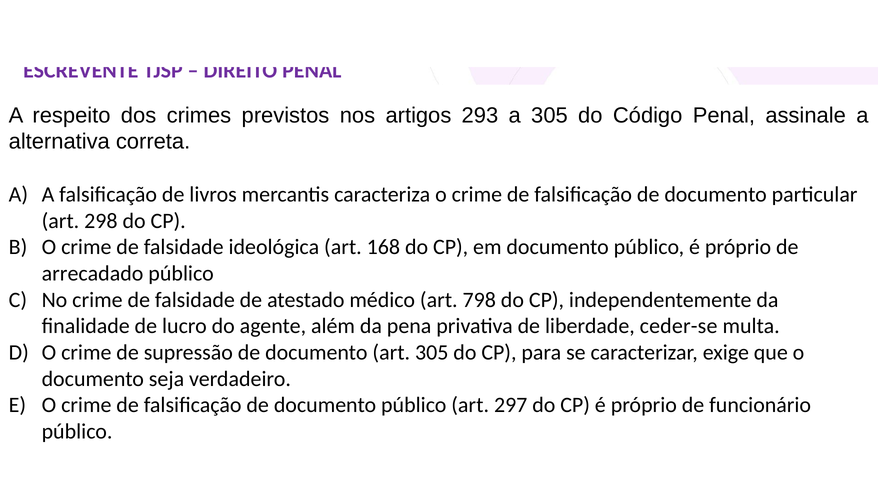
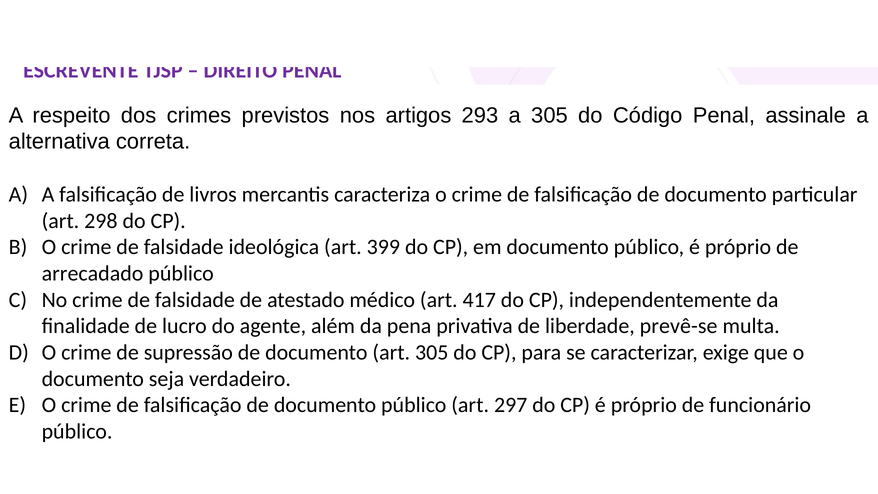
168: 168 -> 399
798: 798 -> 417
ceder-se: ceder-se -> prevê-se
